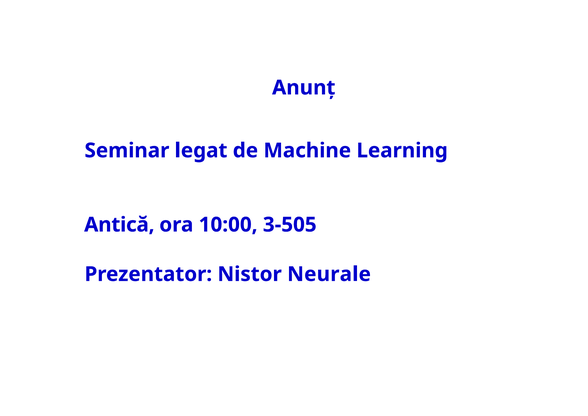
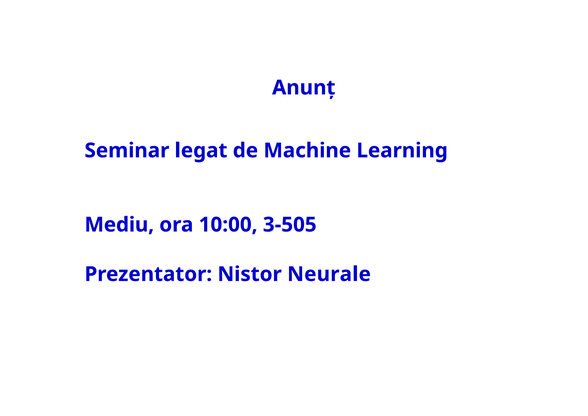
Antică: Antică -> Mediu
